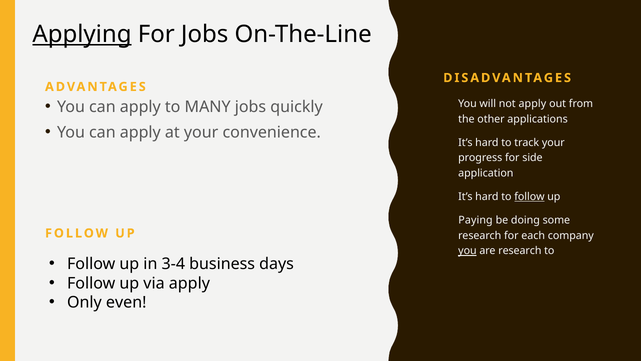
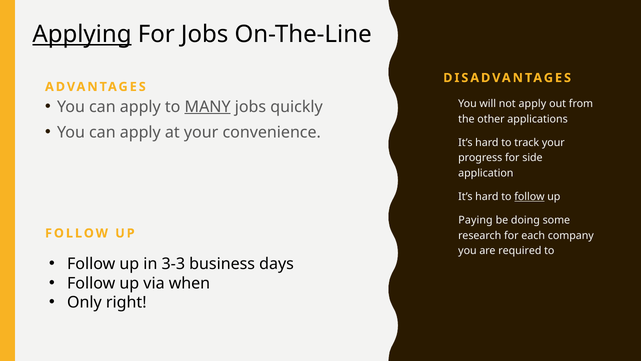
MANY underline: none -> present
you at (467, 251) underline: present -> none
are research: research -> required
3-4: 3-4 -> 3-3
via apply: apply -> when
even: even -> right
